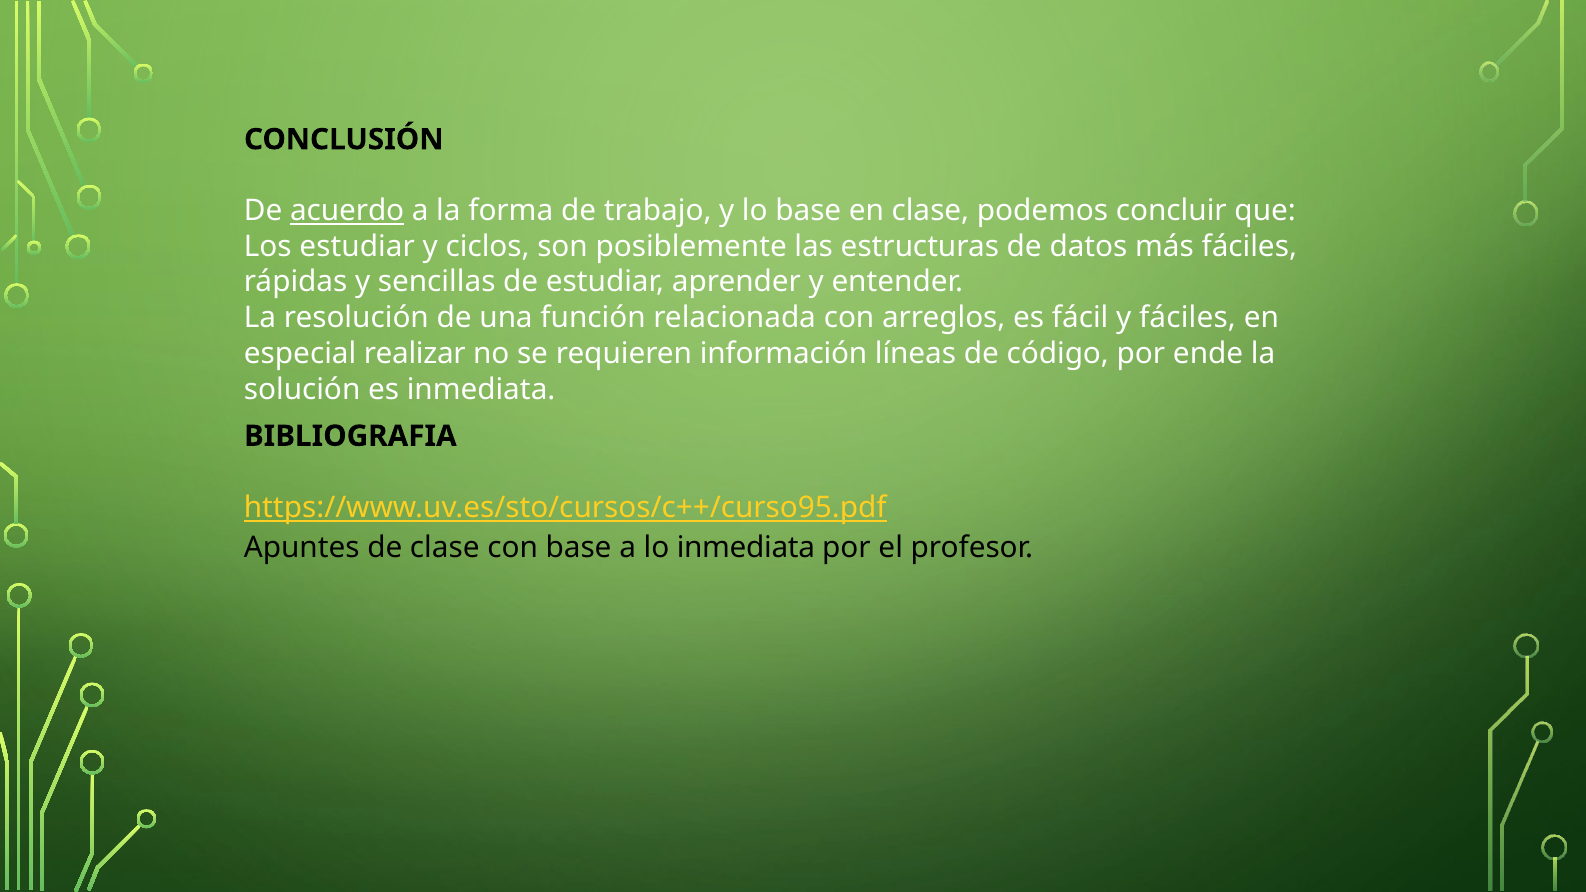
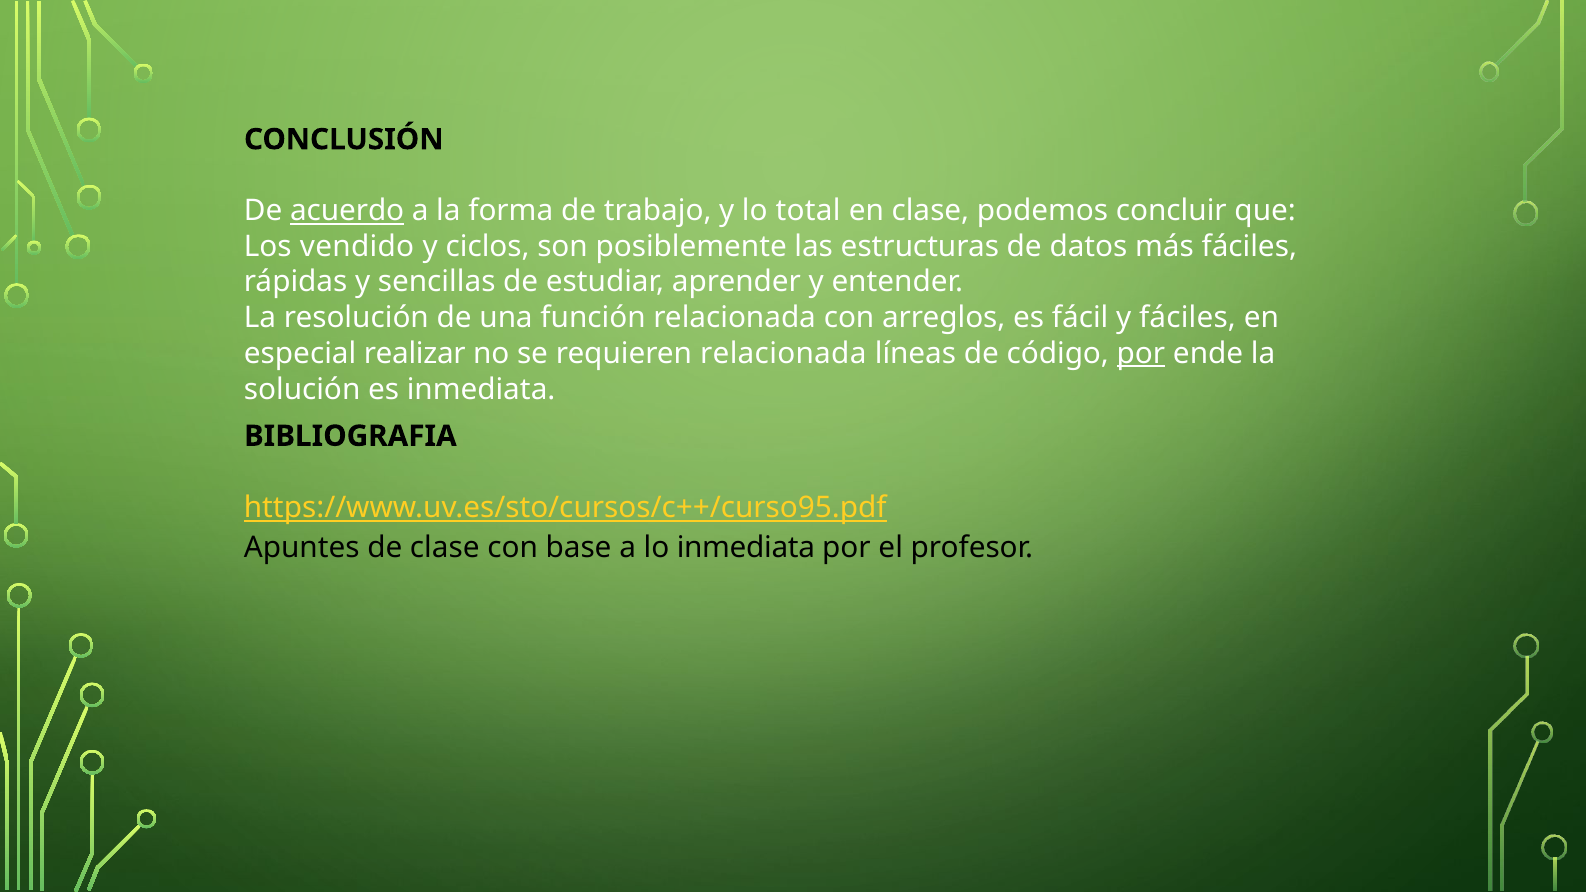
lo base: base -> total
Los estudiar: estudiar -> vendido
requieren información: información -> relacionada
por at (1141, 354) underline: none -> present
